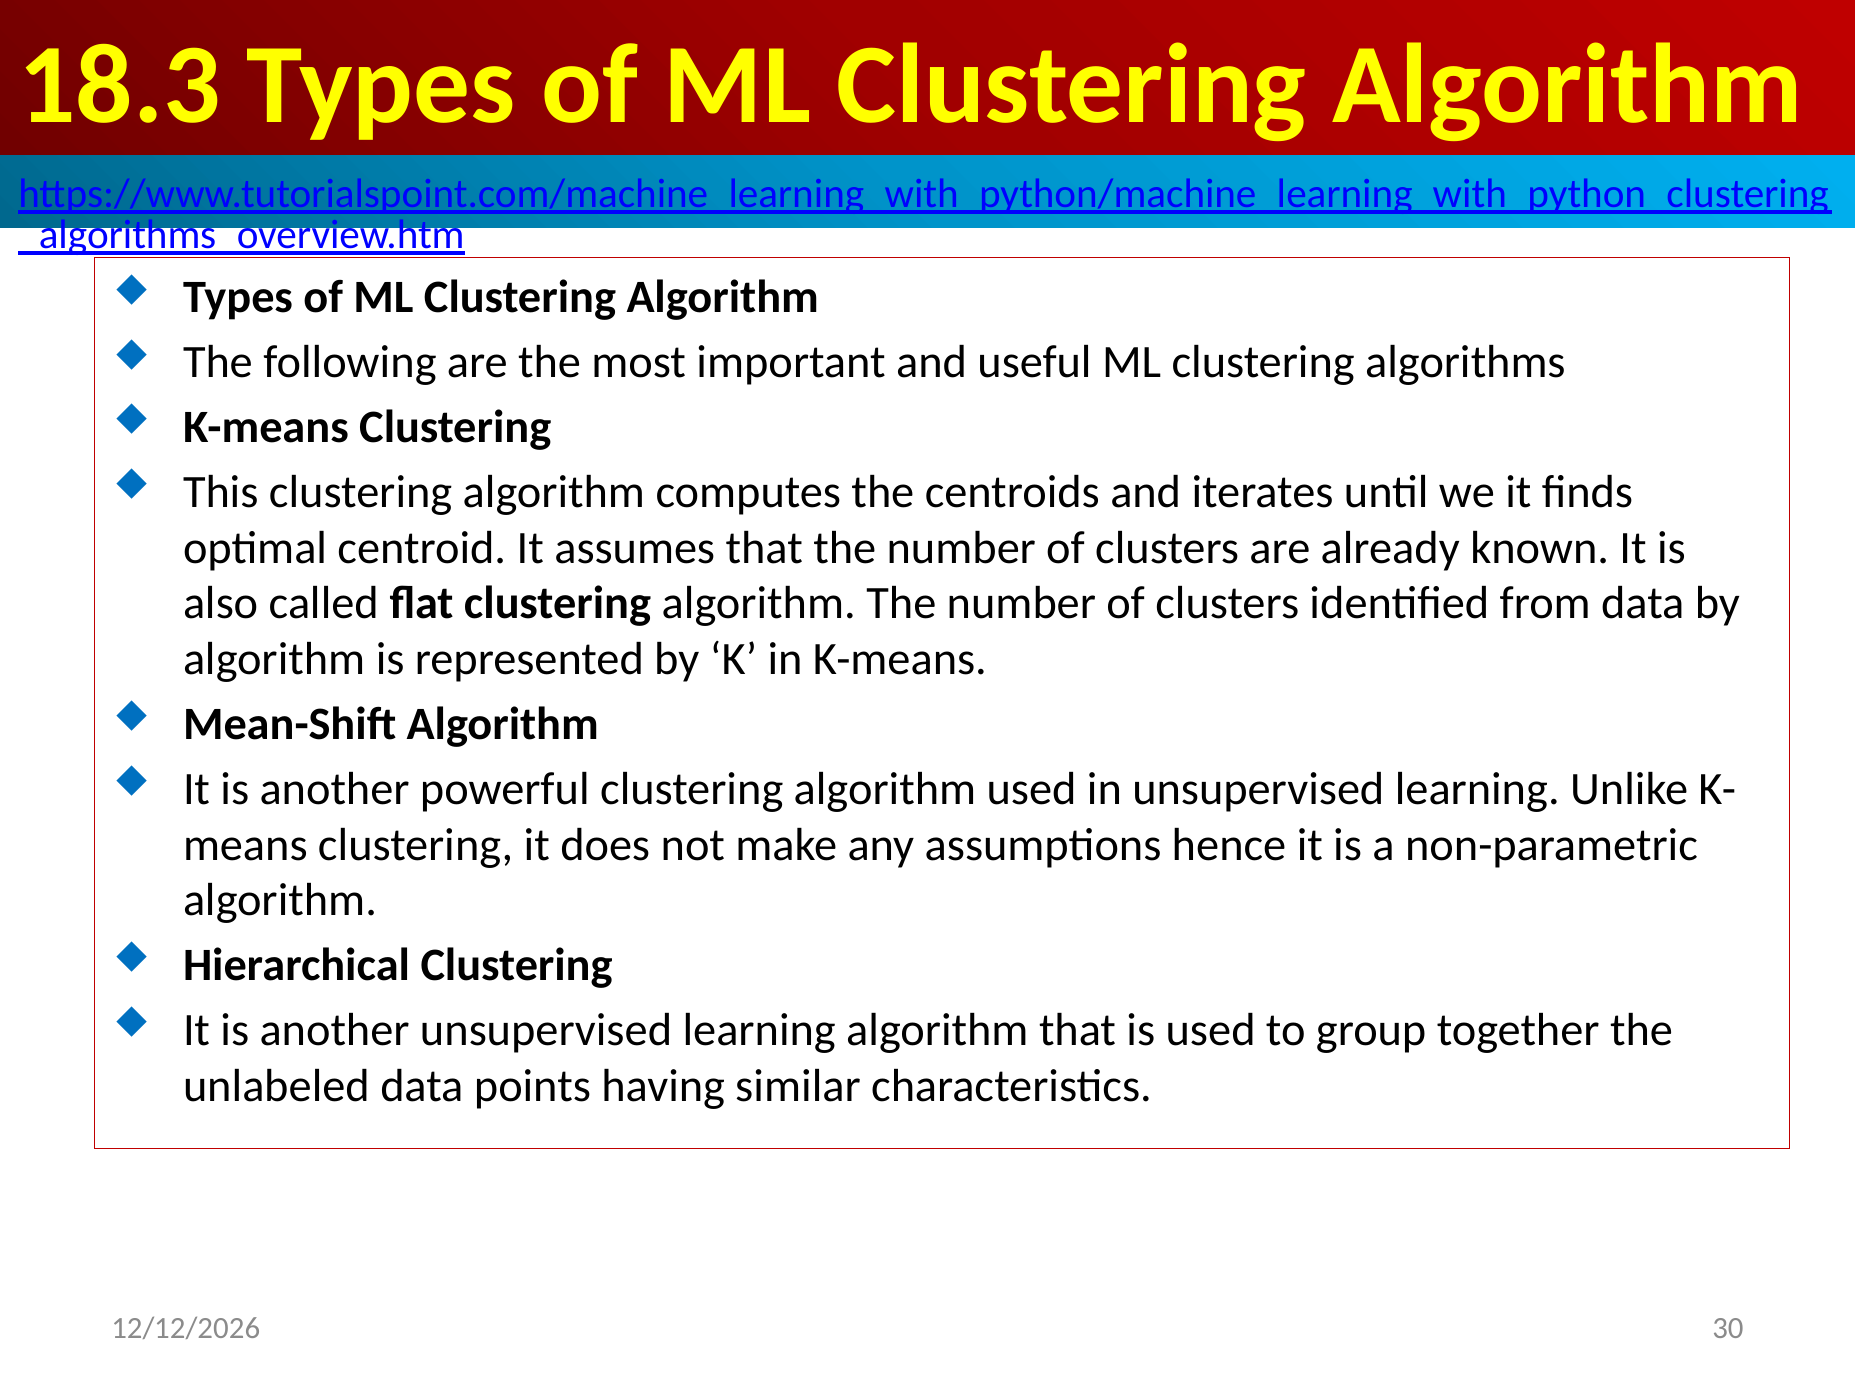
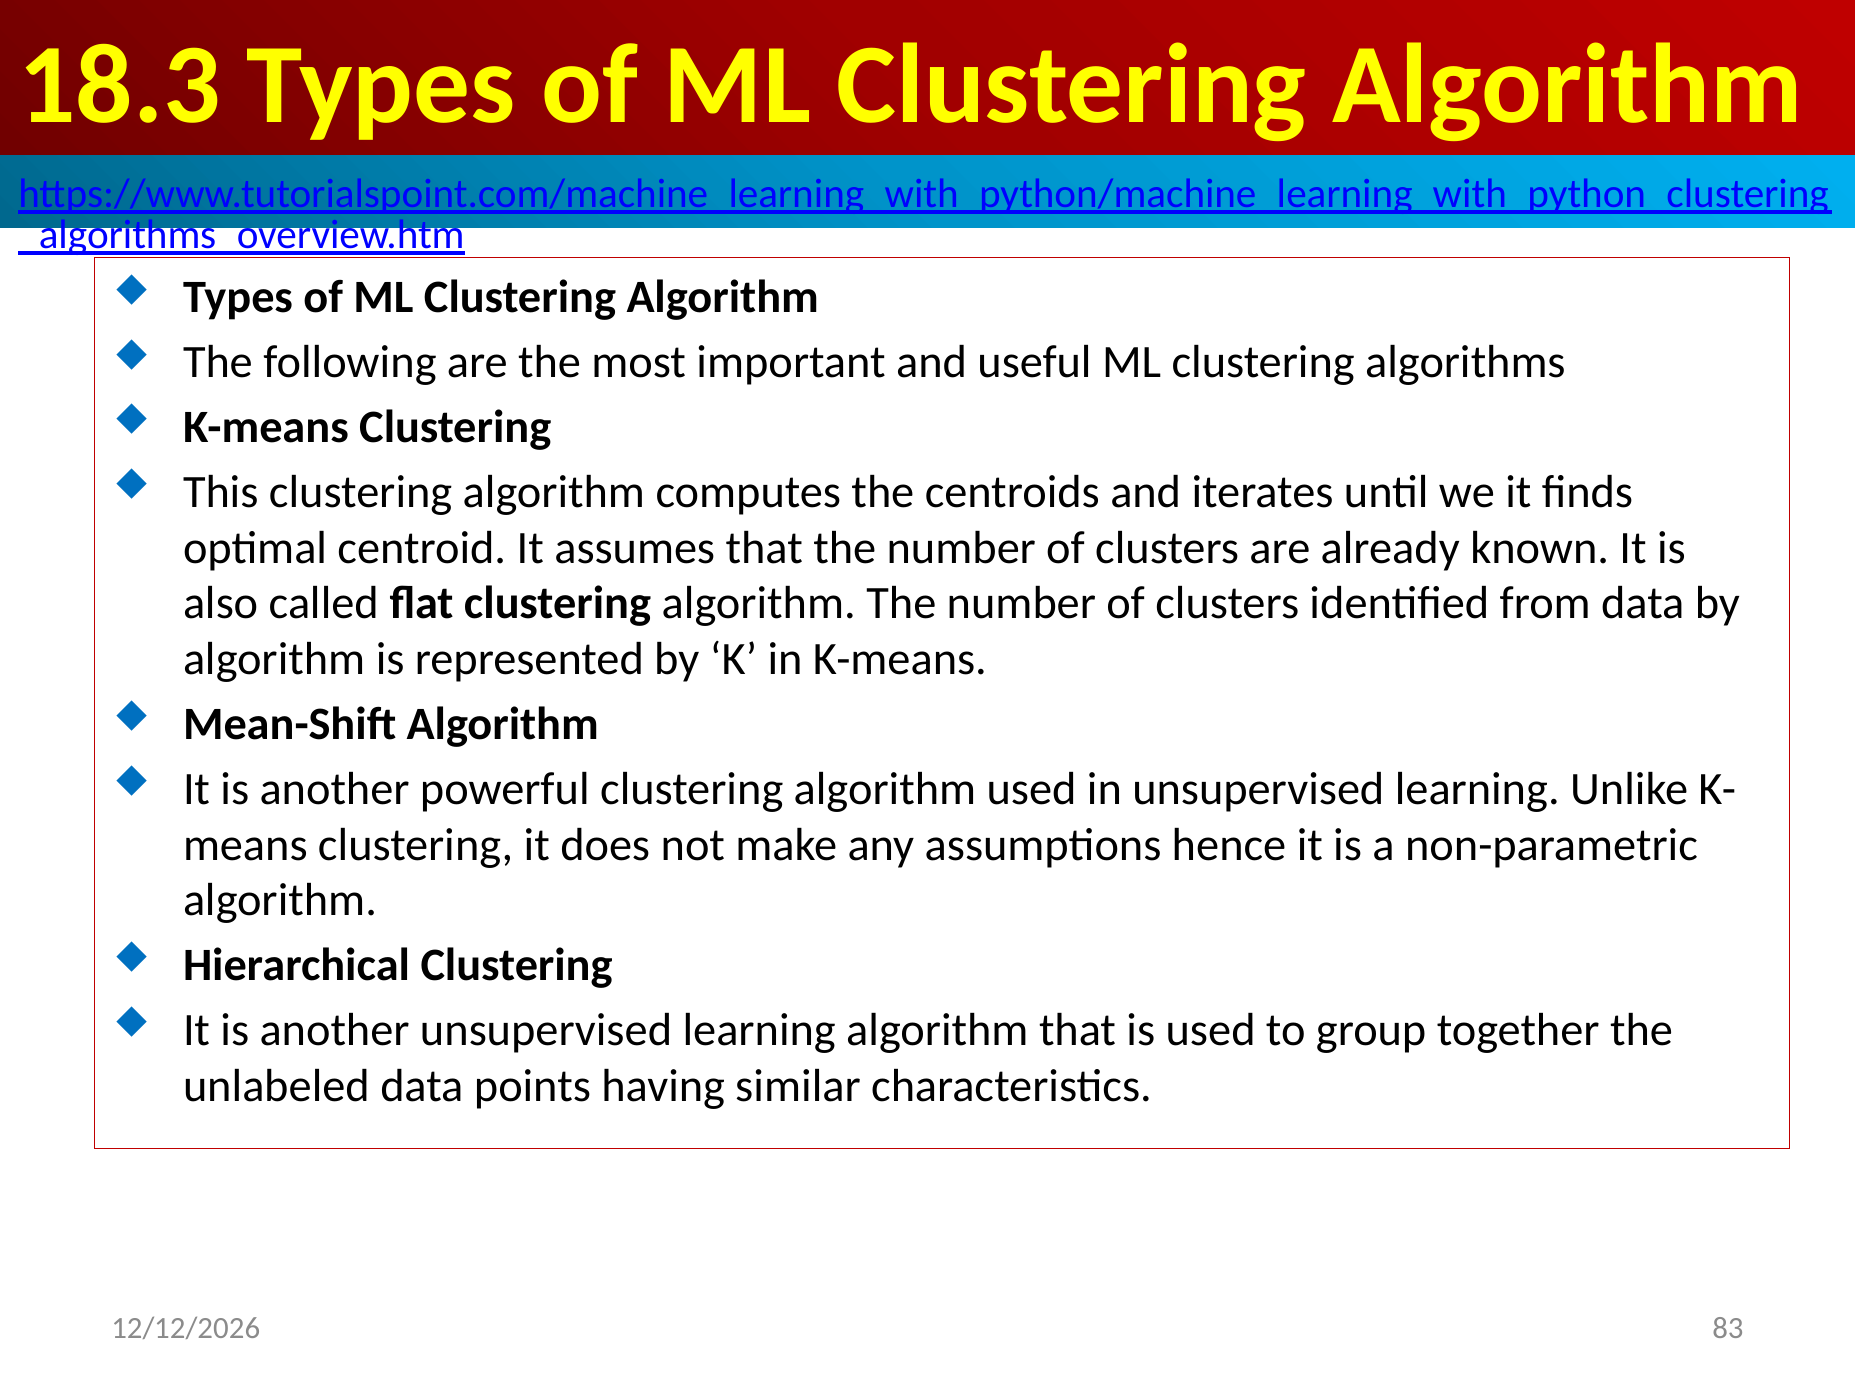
30: 30 -> 83
